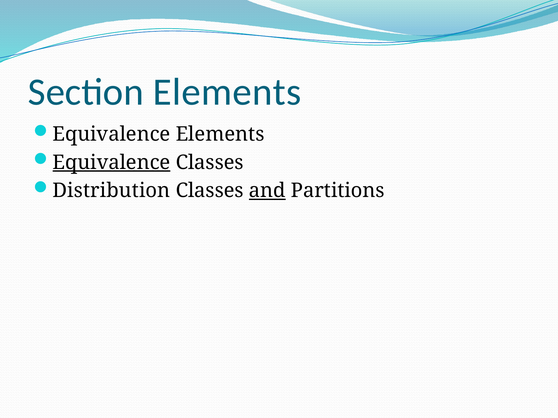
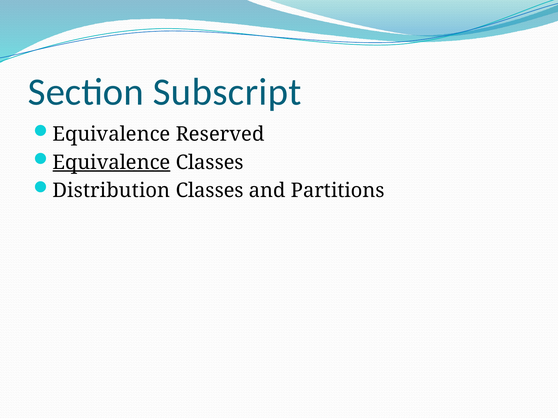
Section Elements: Elements -> Subscript
Equivalence Elements: Elements -> Reserved
and underline: present -> none
